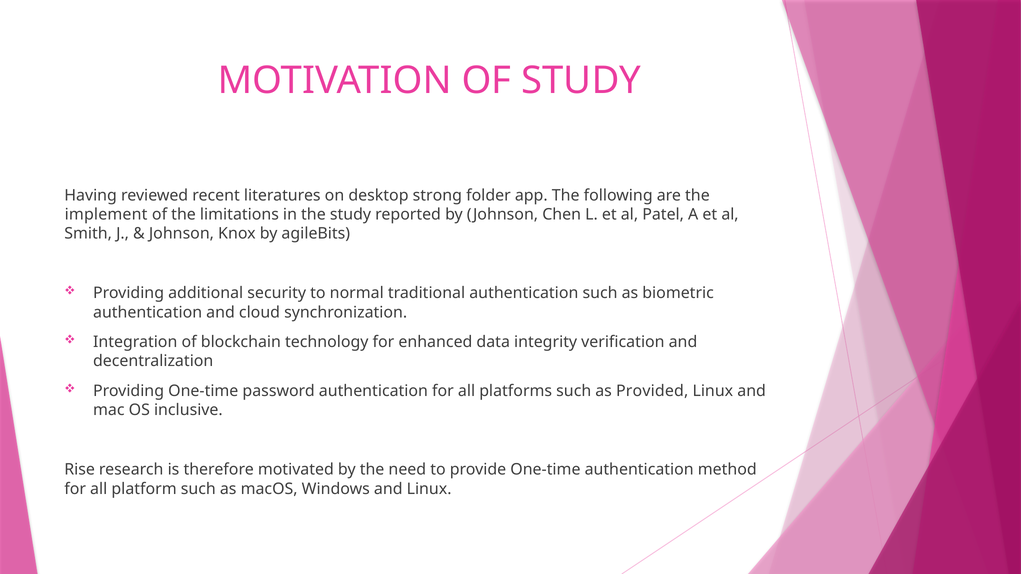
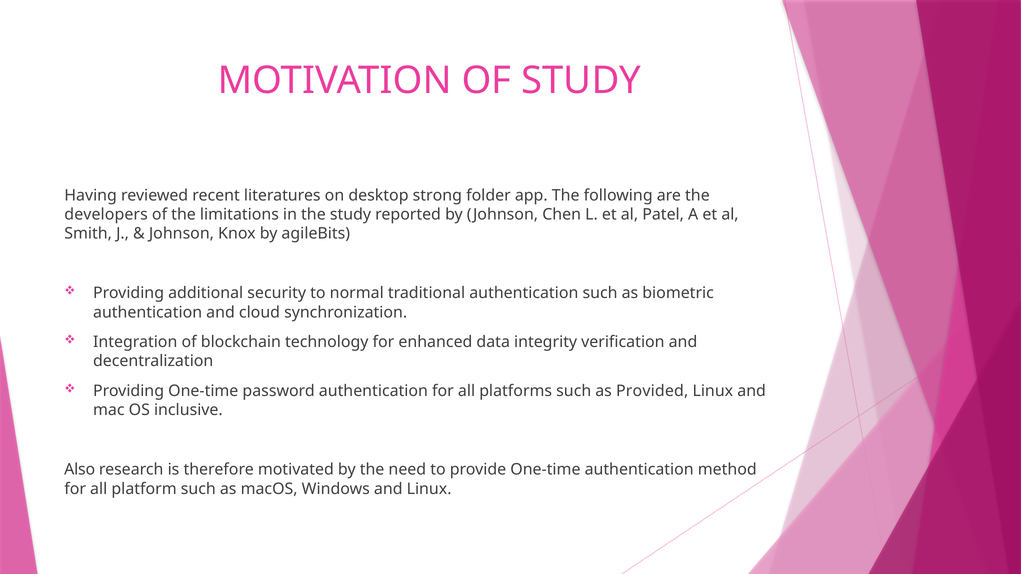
implement: implement -> developers
Rise: Rise -> Also
